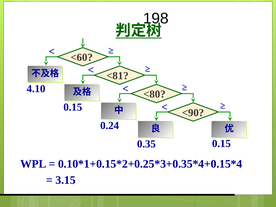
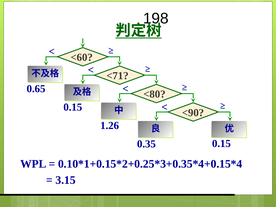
<81: <81 -> <71
4.10: 4.10 -> 0.65
0.24: 0.24 -> 1.26
